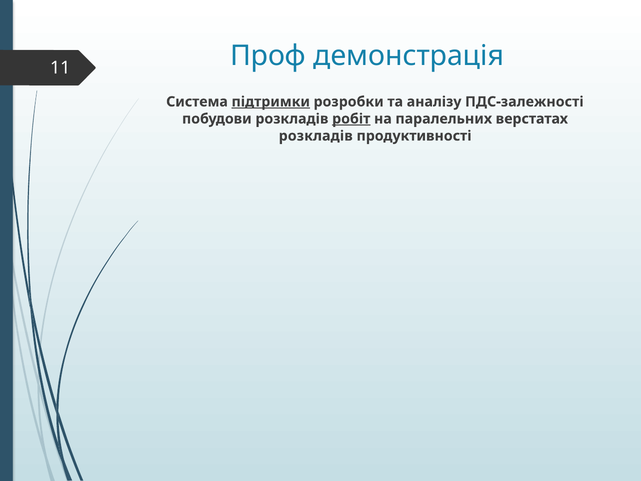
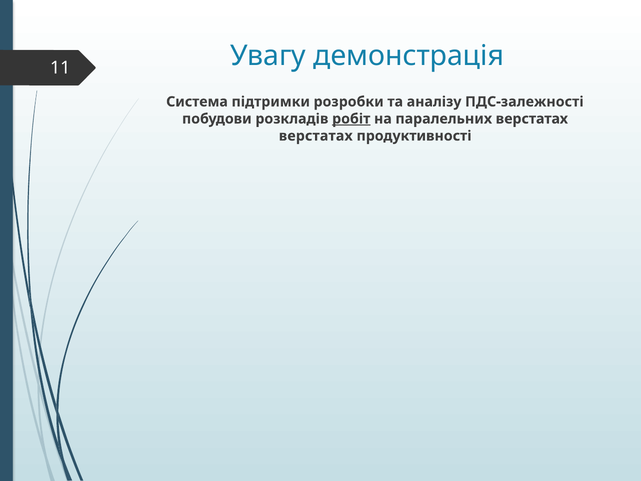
Проф: Проф -> Увагу
підтримки underline: present -> none
розкладів at (316, 136): розкладів -> верстатах
